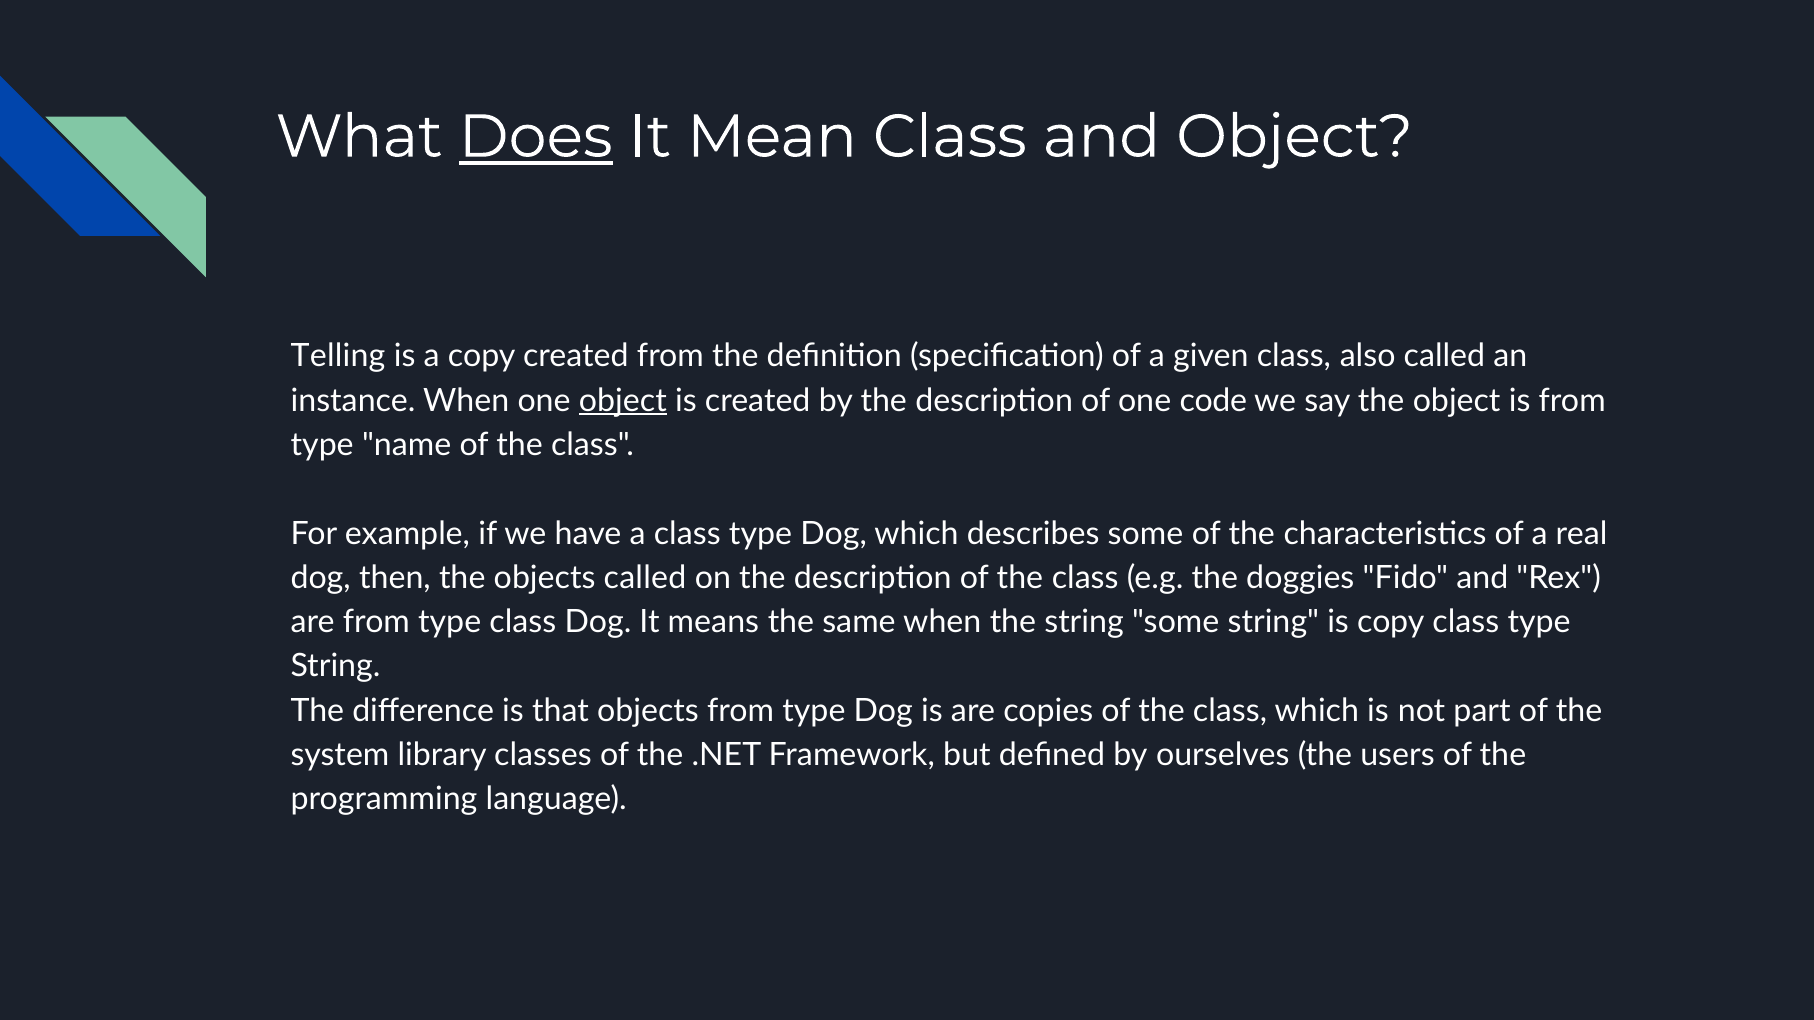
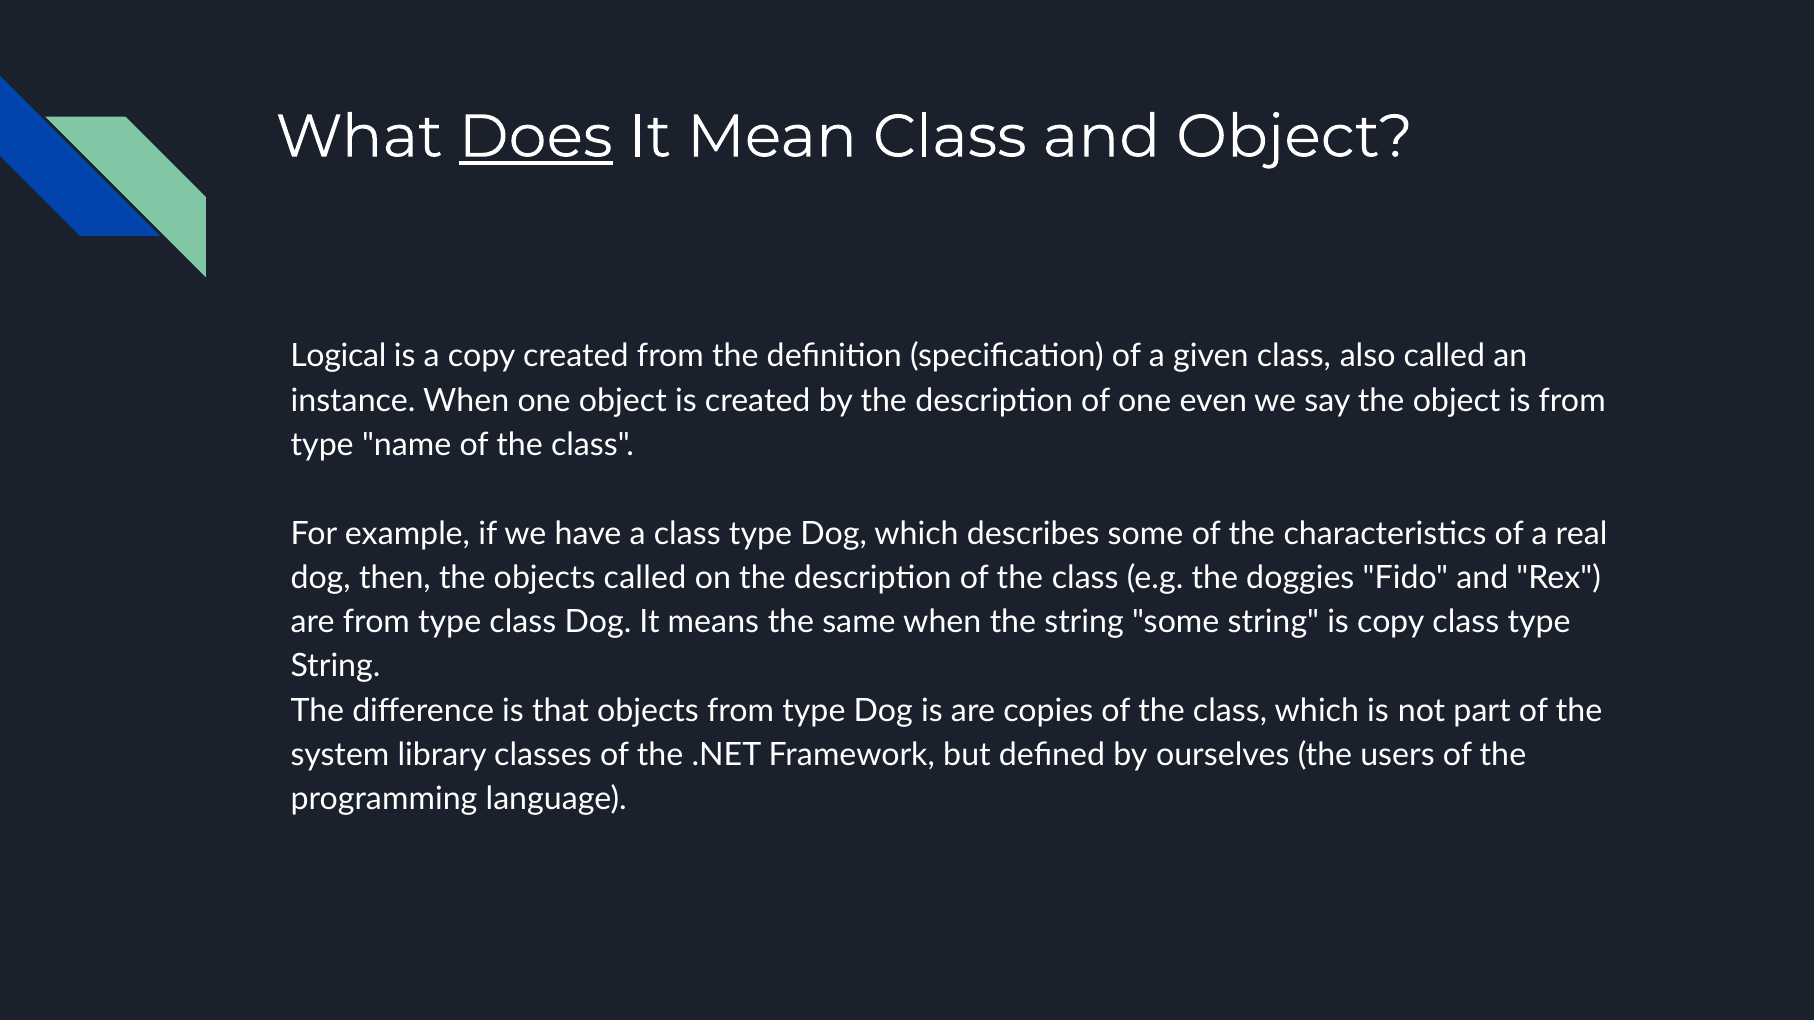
Telling: Telling -> Logical
object at (623, 401) underline: present -> none
code: code -> even
